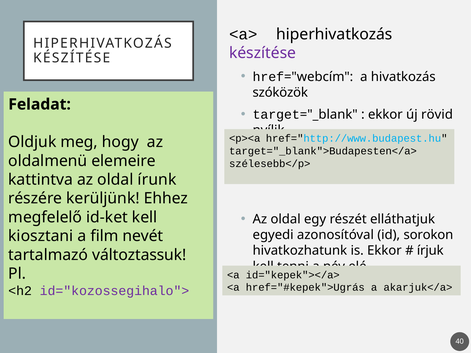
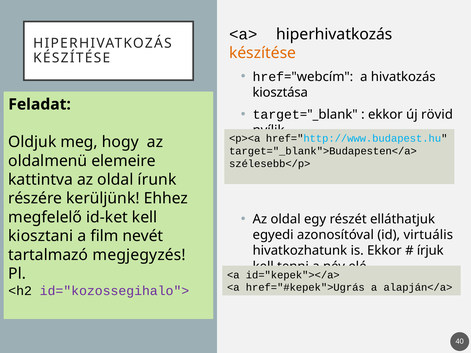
készítése at (263, 53) colour: purple -> orange
szóközök: szóközök -> kiosztása
sorokon: sorokon -> virtuális
változtassuk: változtassuk -> megjegyzés
akarjuk</a>: akarjuk</a> -> alapján</a>
